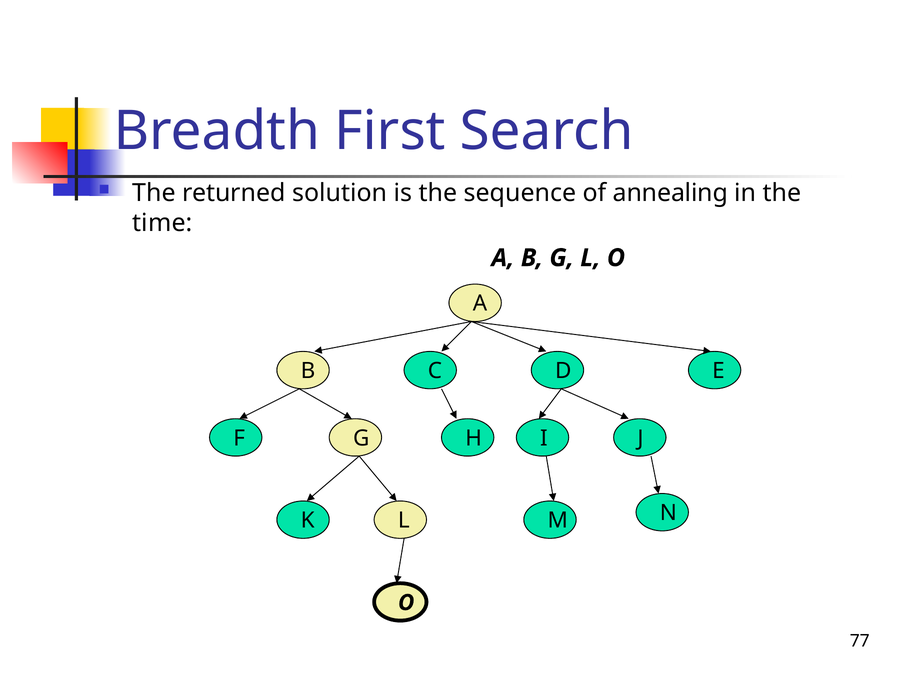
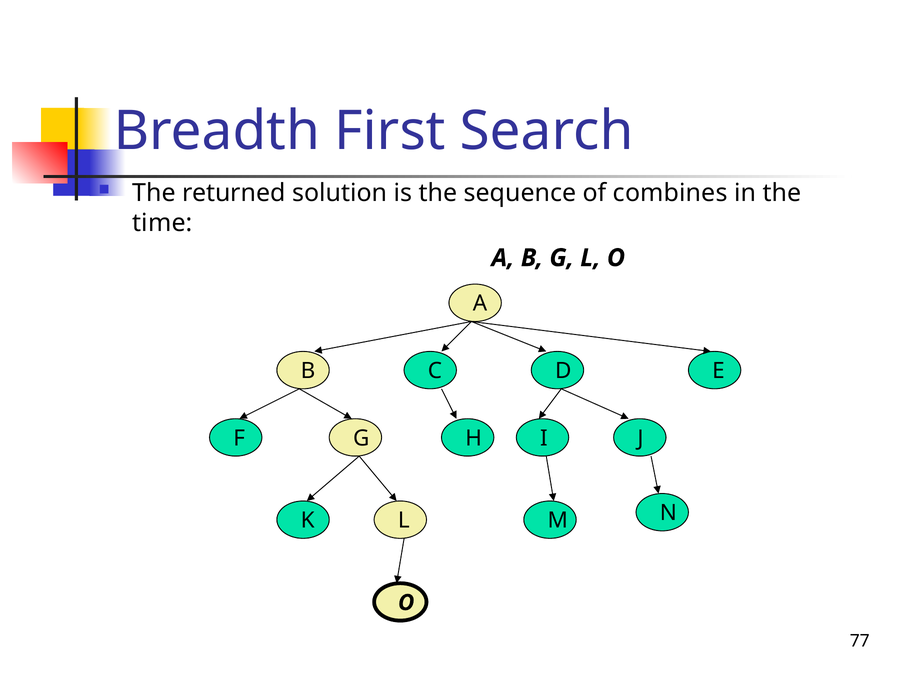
annealing: annealing -> combines
